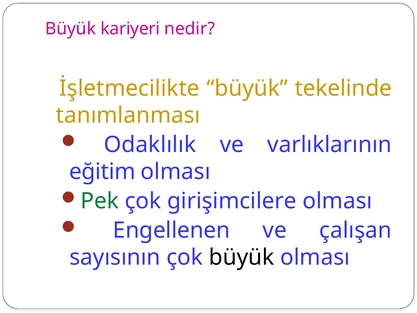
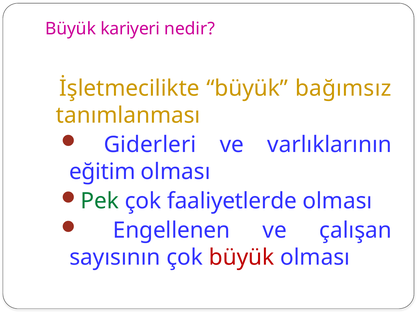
tekelinde: tekelinde -> bağımsız
Odaklılık: Odaklılık -> Giderleri
girişimcilere: girişimcilere -> faaliyetlerde
büyük at (242, 257) colour: black -> red
